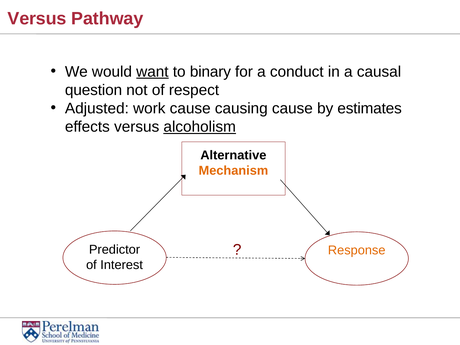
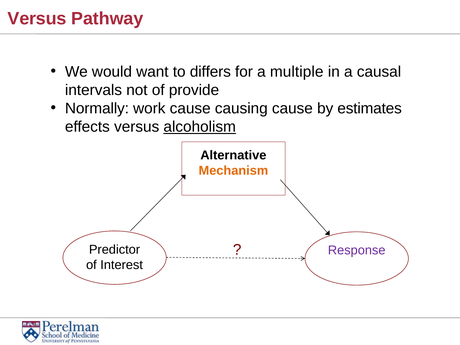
want underline: present -> none
binary: binary -> differs
conduct: conduct -> multiple
question: question -> intervals
respect: respect -> provide
Adjusted: Adjusted -> Normally
Response colour: orange -> purple
